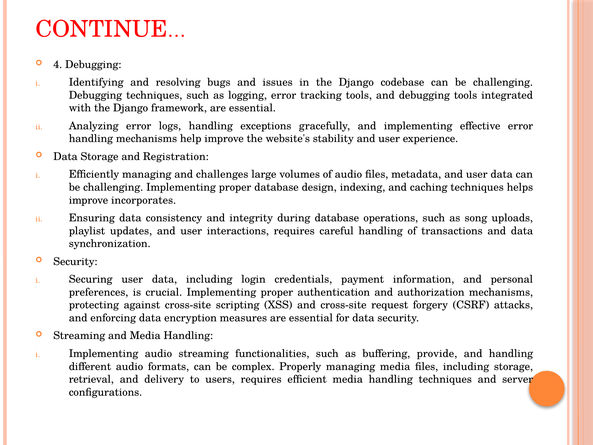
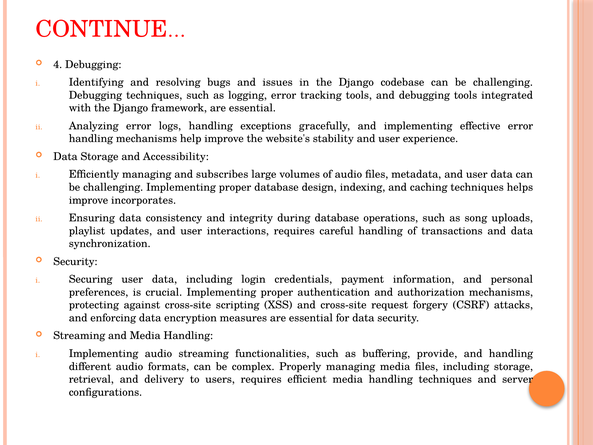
Registration: Registration -> Accessibility
challenges: challenges -> subscribes
